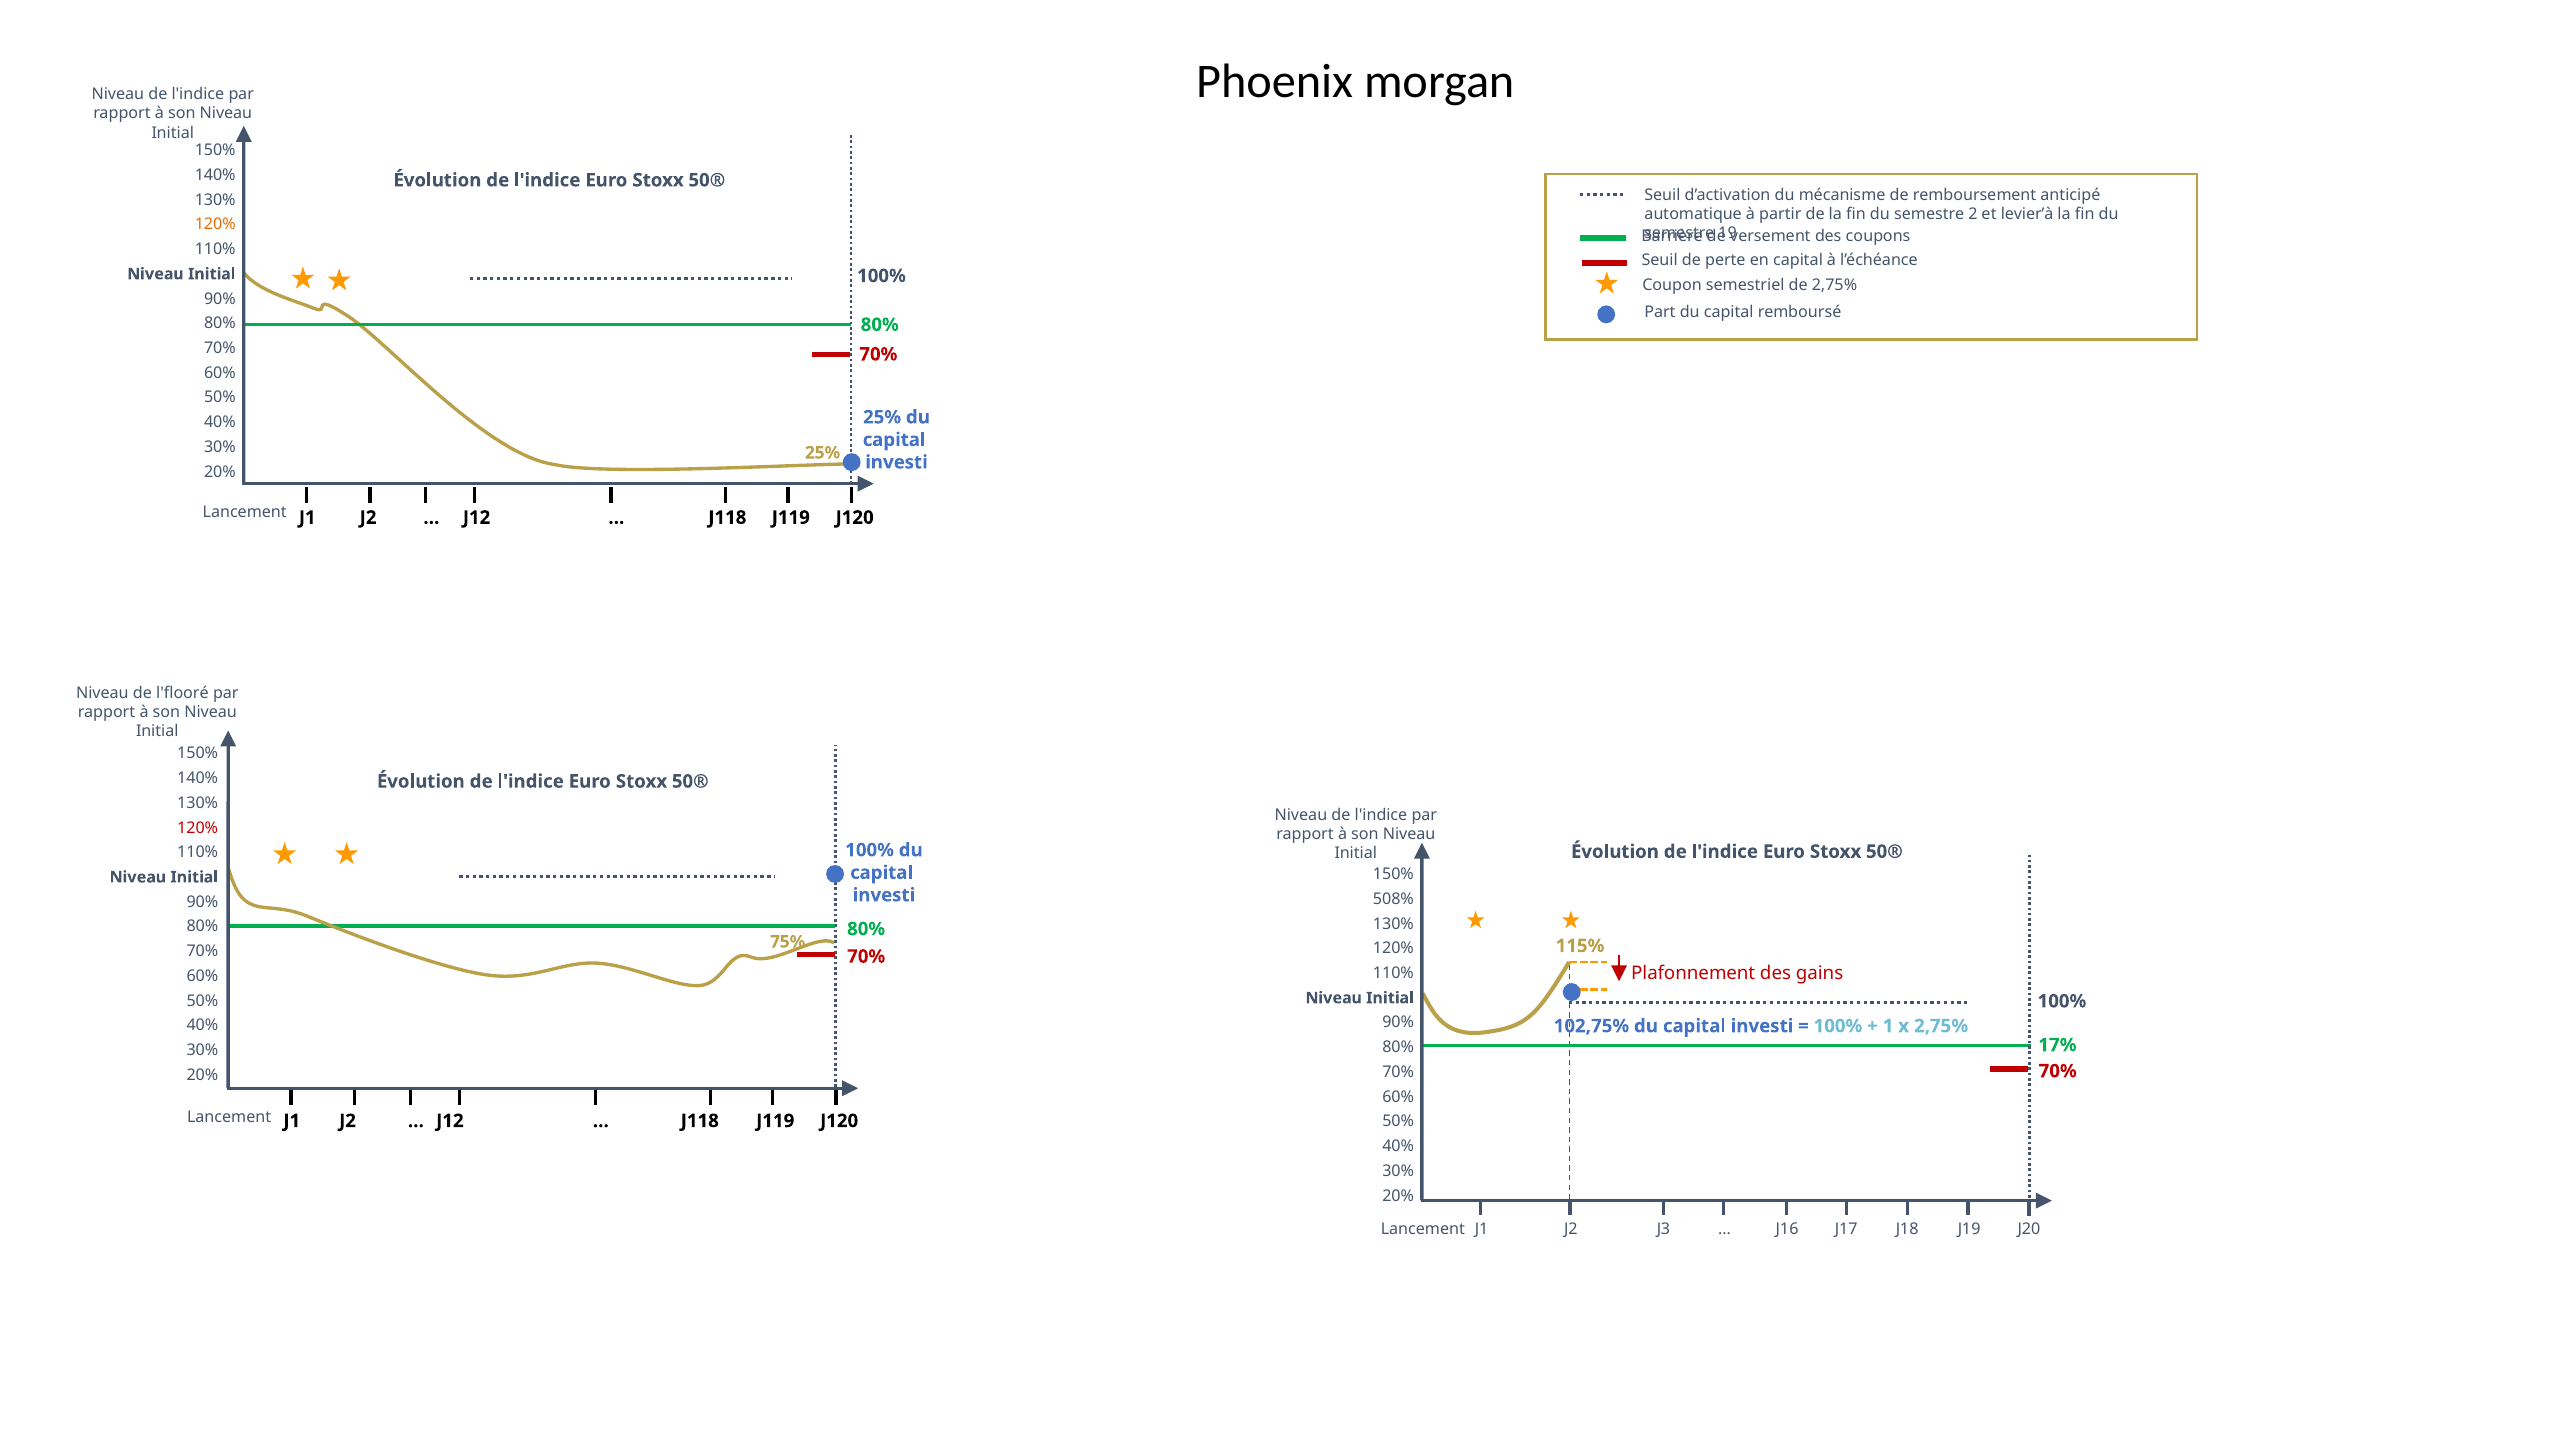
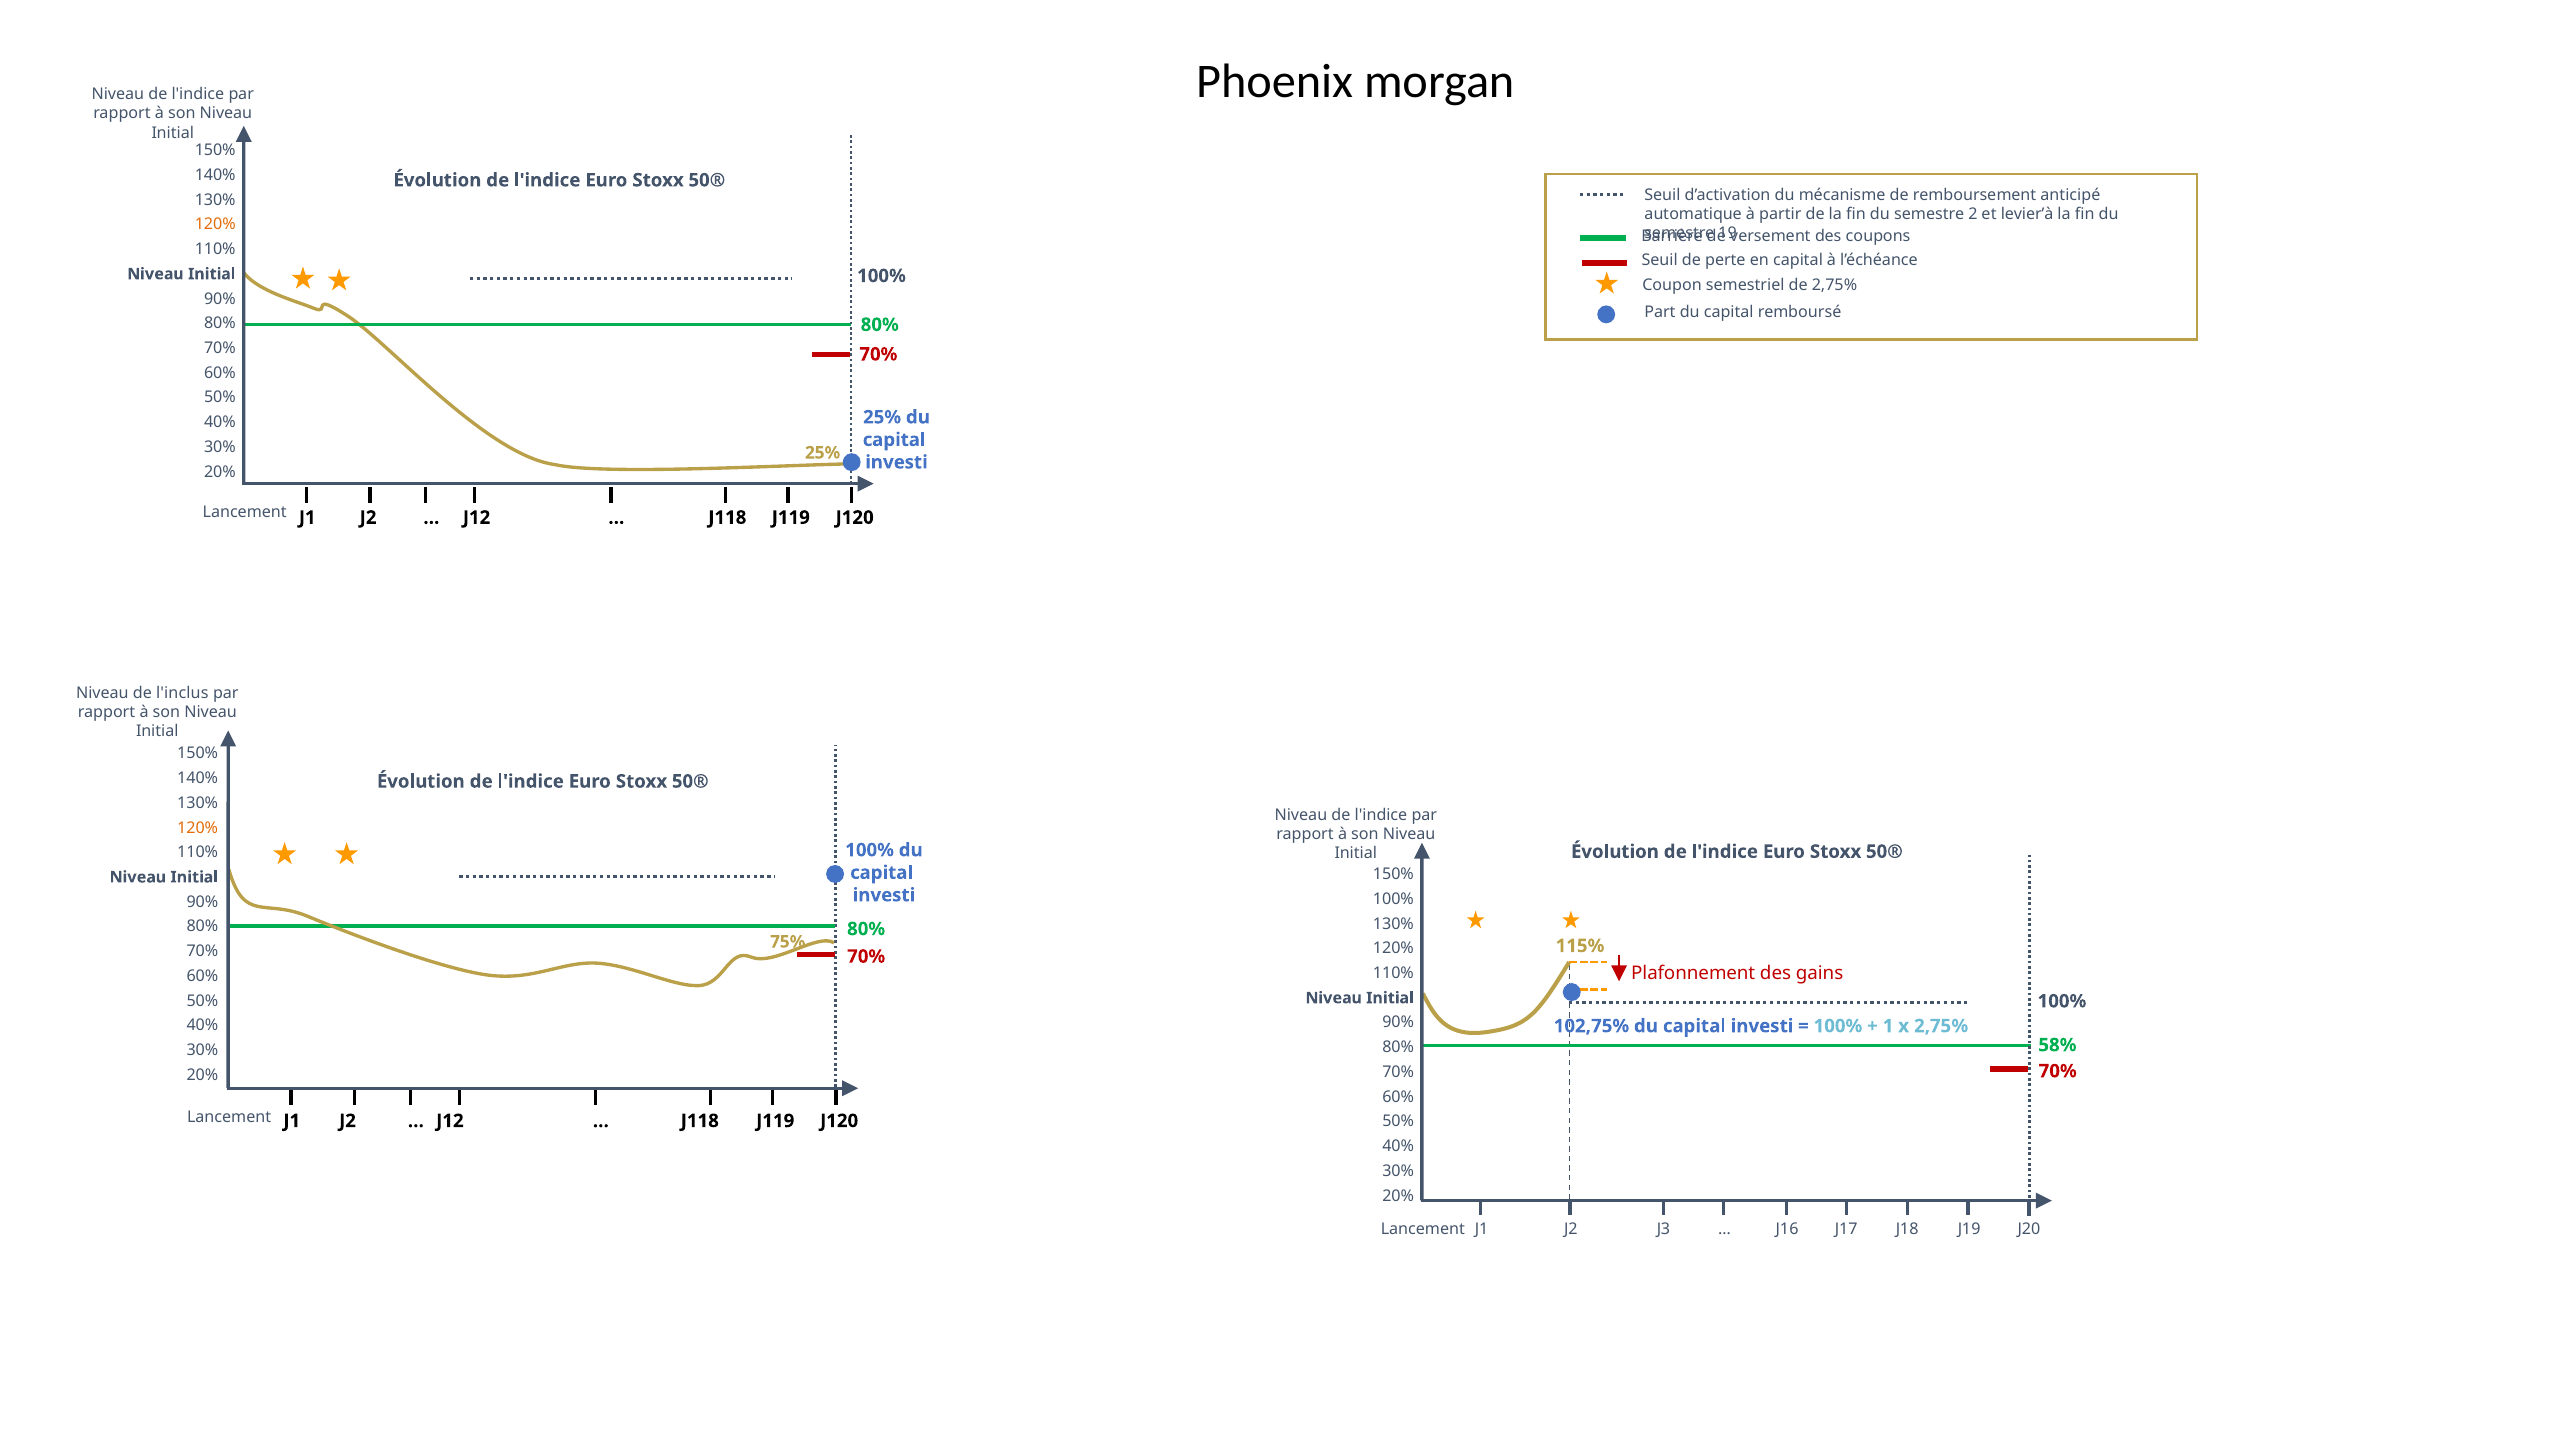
l'flooré: l'flooré -> l'inclus
120% at (198, 828) colour: red -> orange
508% at (1393, 899): 508% -> 100%
17%: 17% -> 58%
